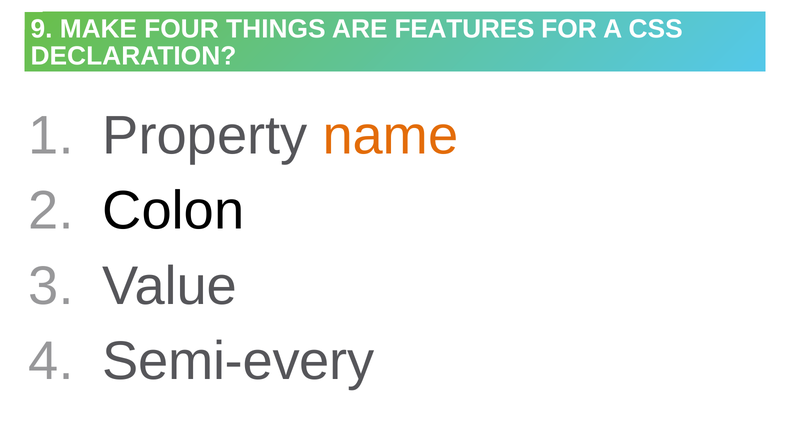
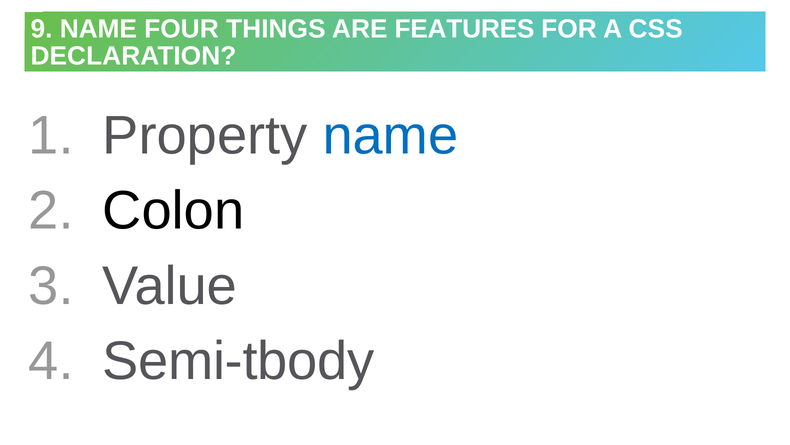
9 MAKE: MAKE -> NAME
name at (390, 136) colour: orange -> blue
Semi-every: Semi-every -> Semi-tbody
